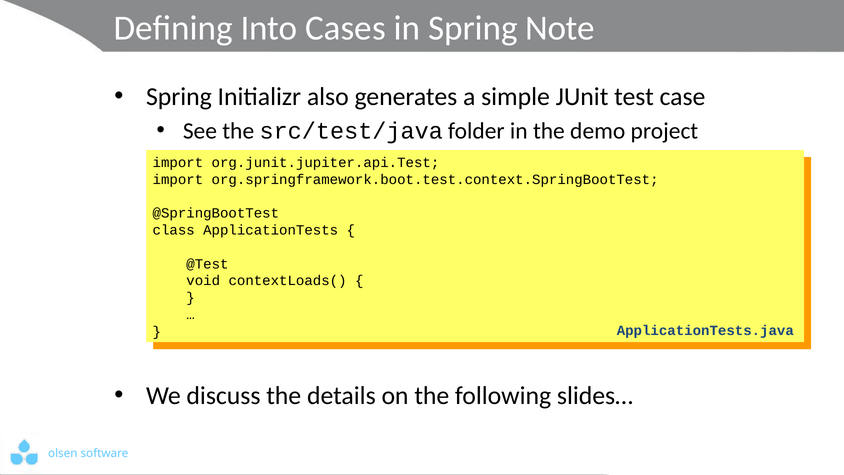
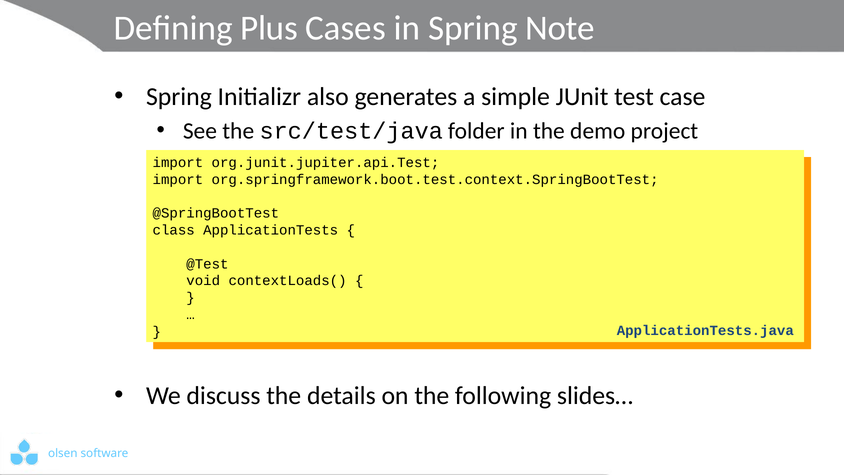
Into: Into -> Plus
